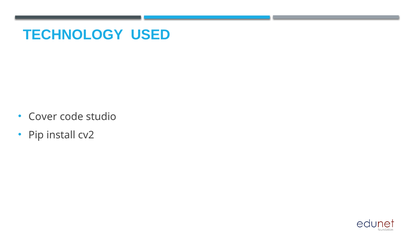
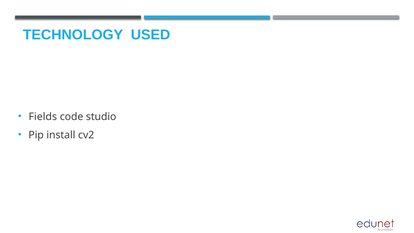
Cover: Cover -> Fields
